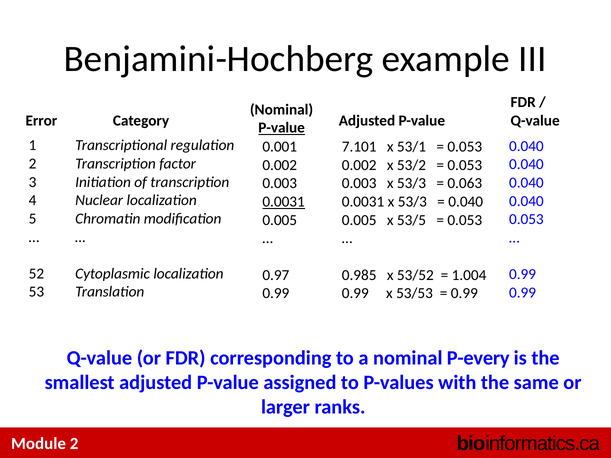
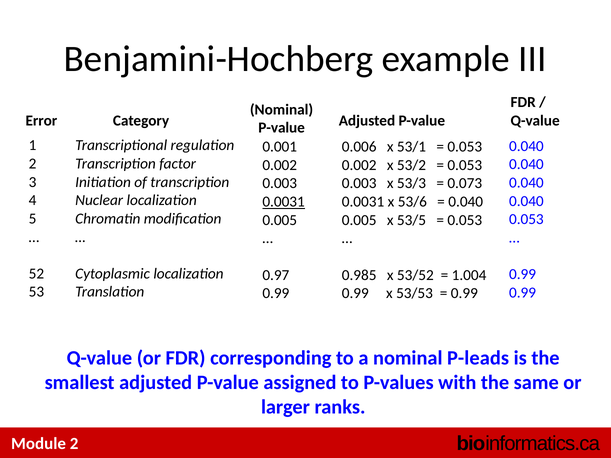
P-value at (282, 128) underline: present -> none
7.101: 7.101 -> 0.006
0.063: 0.063 -> 0.073
0.0031 x 53/3: 53/3 -> 53/6
P-every: P-every -> P-leads
